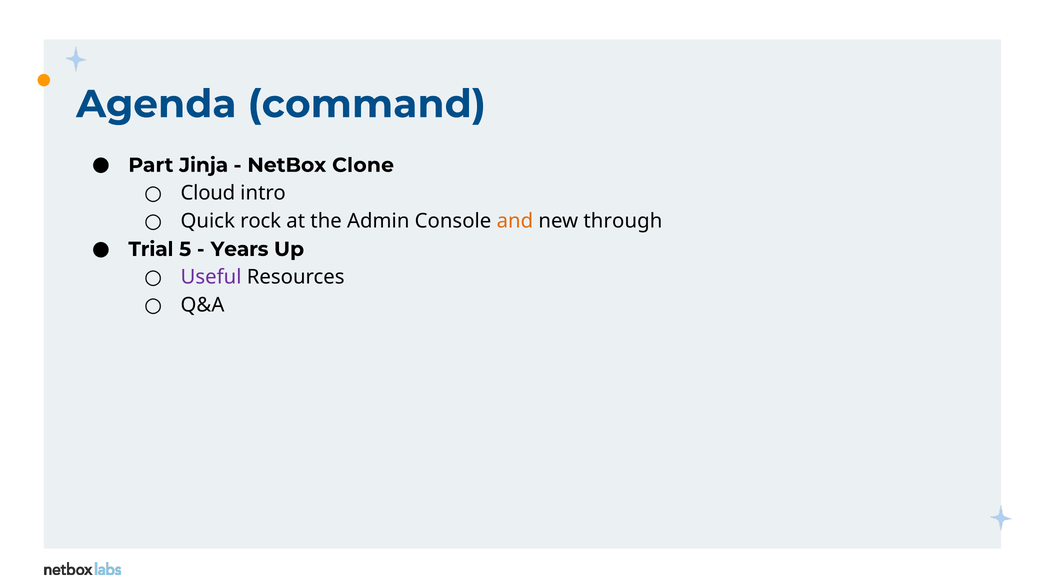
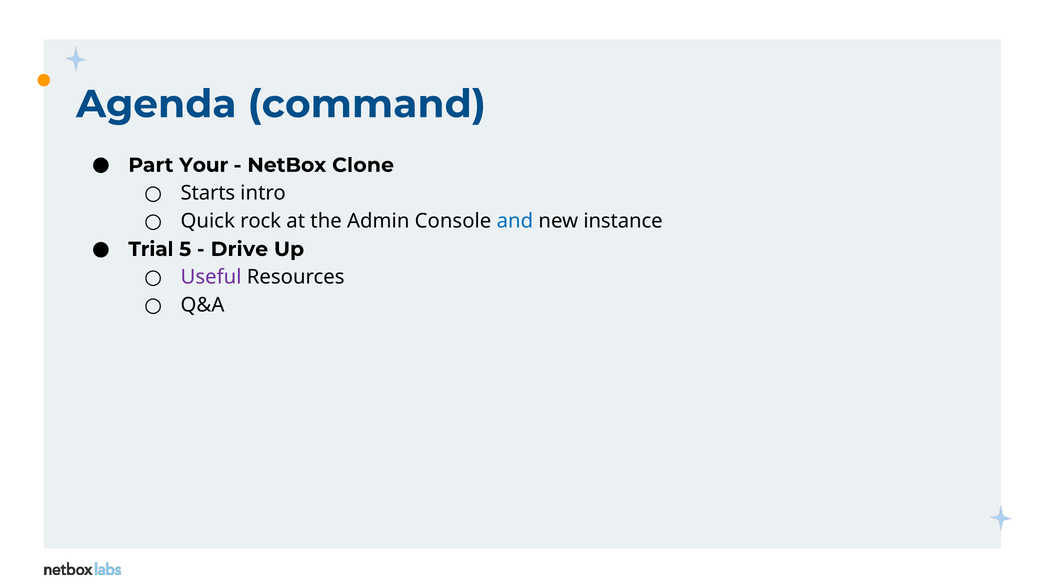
Jinja: Jinja -> Your
Cloud: Cloud -> Starts
and colour: orange -> blue
through: through -> instance
Years: Years -> Drive
